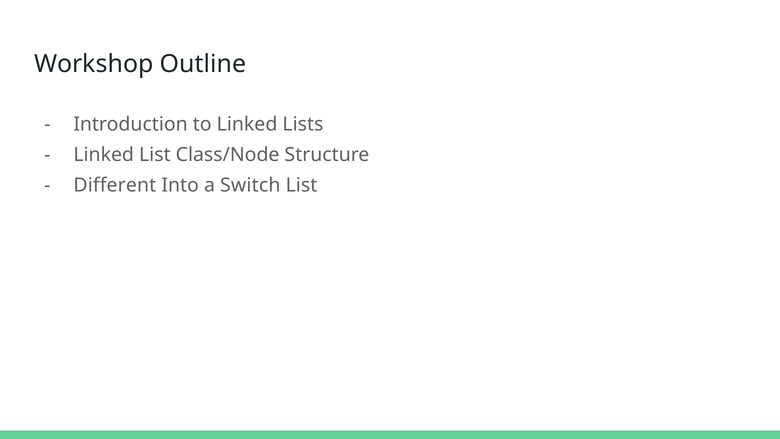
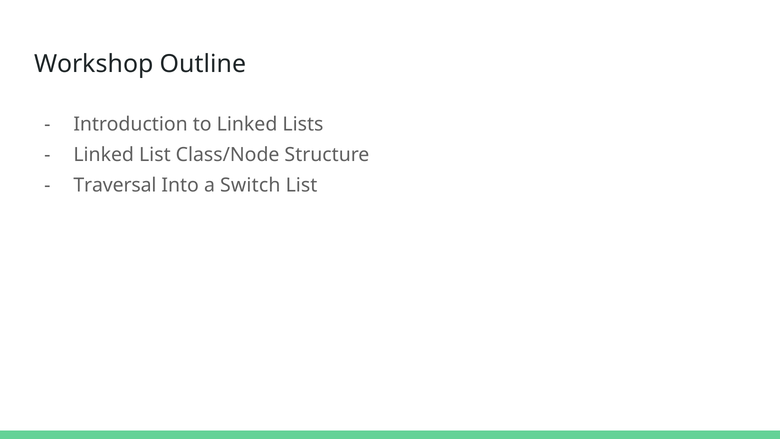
Different: Different -> Traversal
